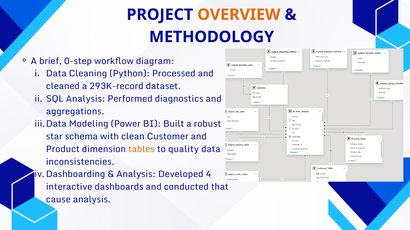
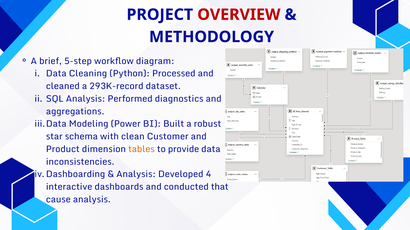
OVERVIEW colour: orange -> red
0-step: 0-step -> 5-step
quality: quality -> provide
